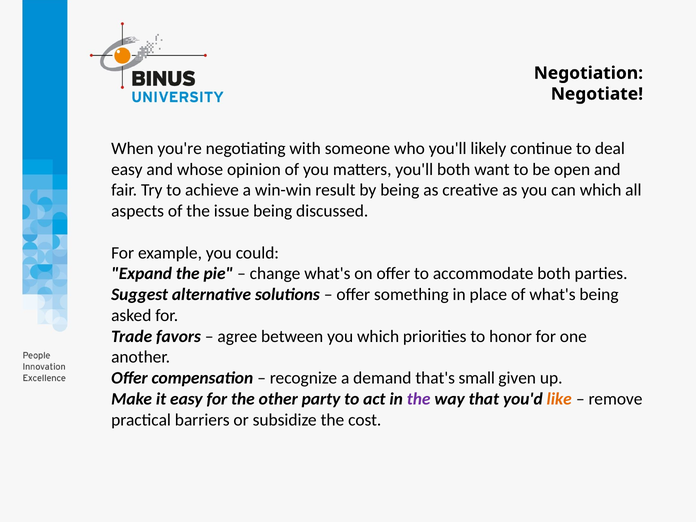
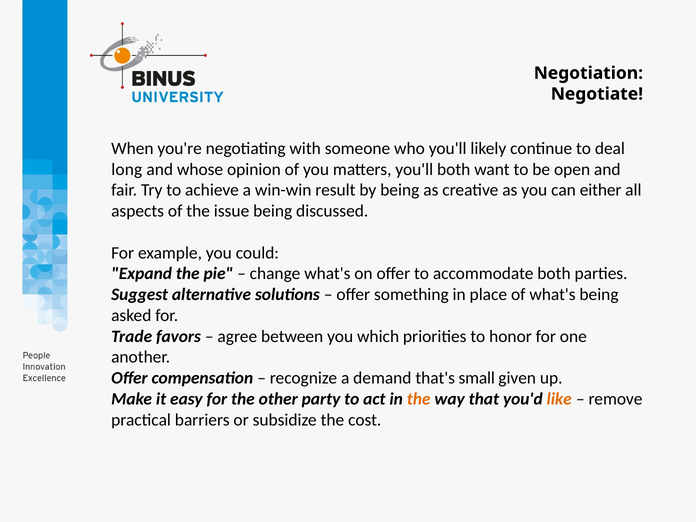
easy at (127, 169): easy -> long
can which: which -> either
the at (419, 399) colour: purple -> orange
